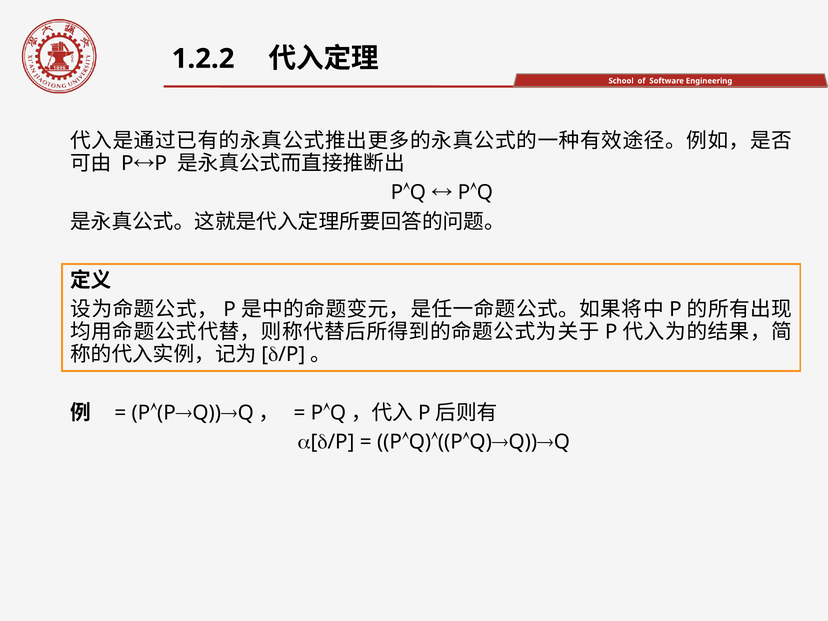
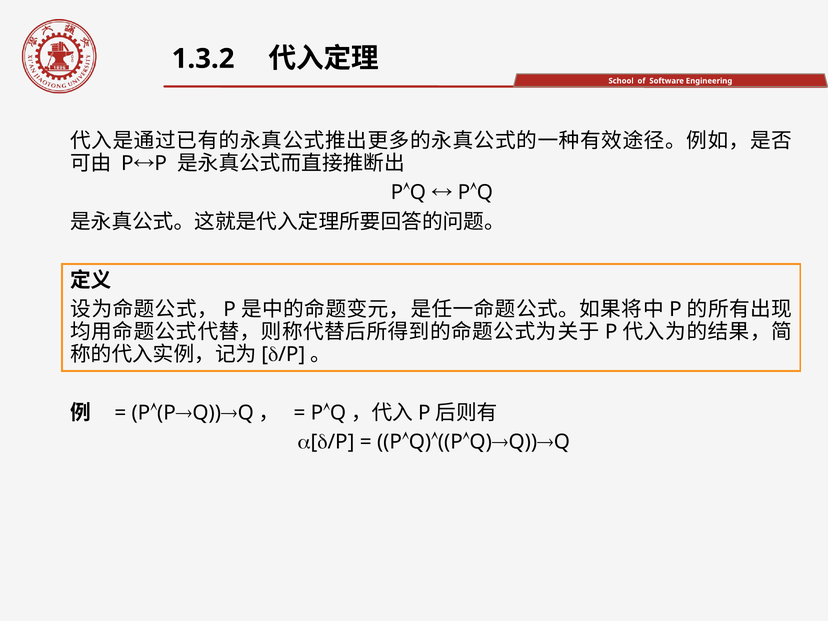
1.2.2: 1.2.2 -> 1.3.2
